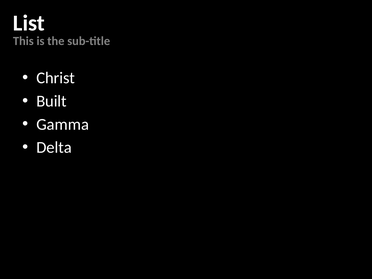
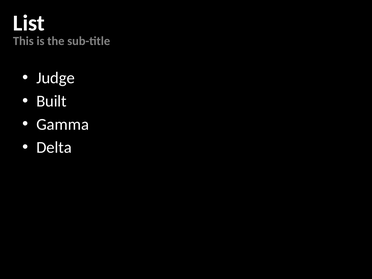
Christ: Christ -> Judge
